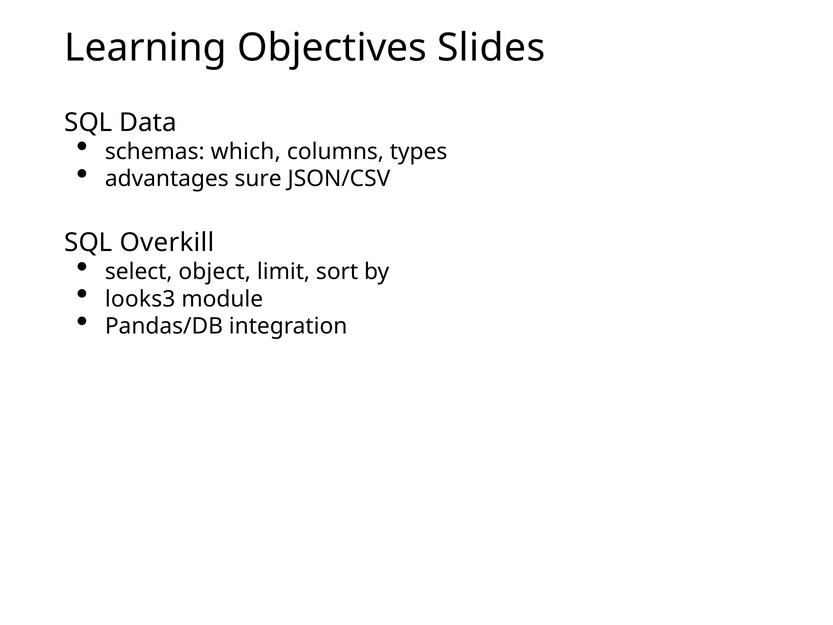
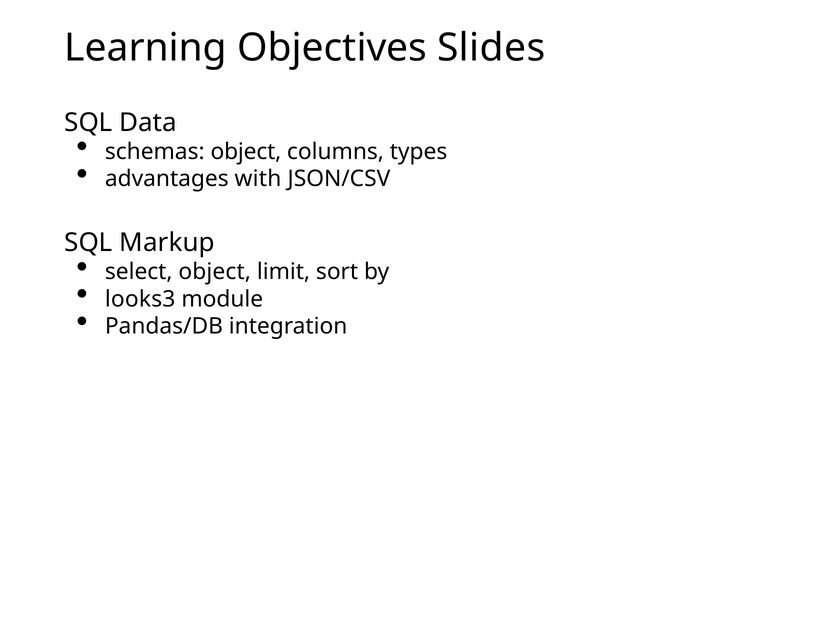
schemas which: which -> object
sure: sure -> with
Overkill: Overkill -> Markup
